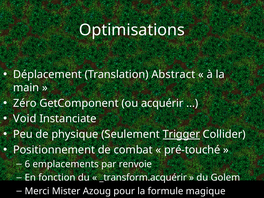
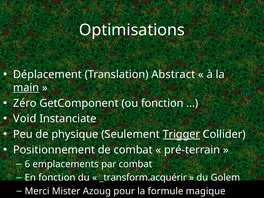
main underline: none -> present
ou acquérir: acquérir -> fonction
pré-touché: pré-touché -> pré-terrain
par renvoie: renvoie -> combat
